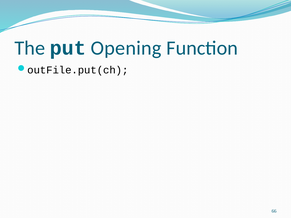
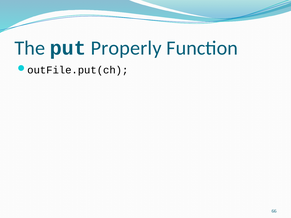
Opening: Opening -> Properly
